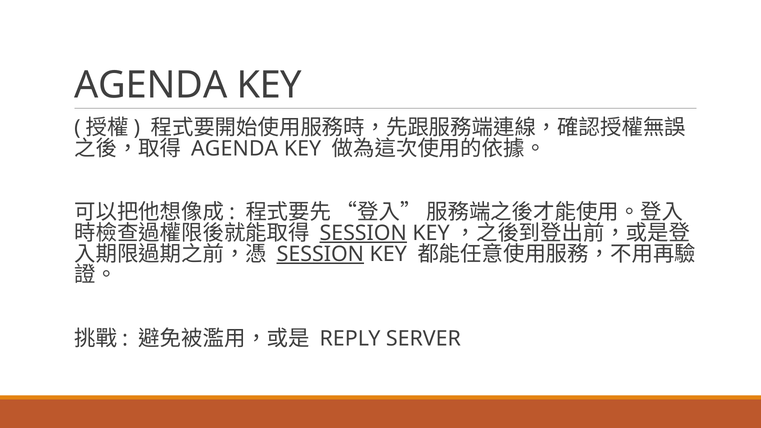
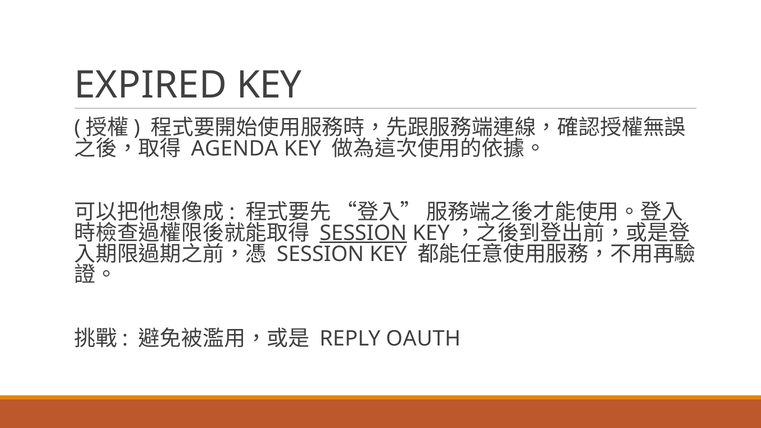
AGENDA at (151, 85): AGENDA -> EXPIRED
SESSION at (320, 254) underline: present -> none
SERVER: SERVER -> OAUTH
